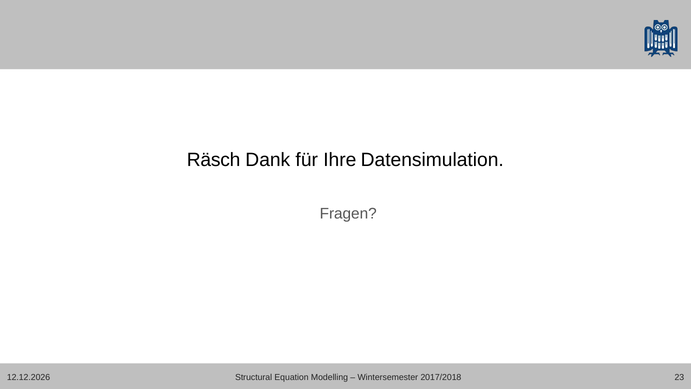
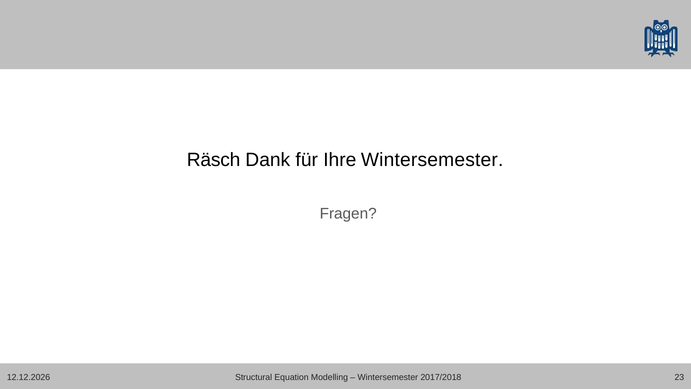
Ihre Datensimulation: Datensimulation -> Wintersemester
